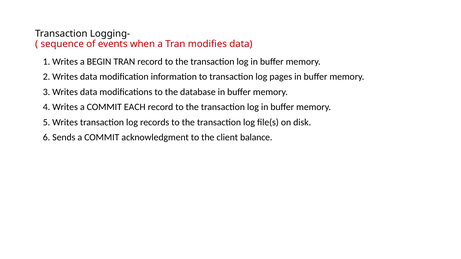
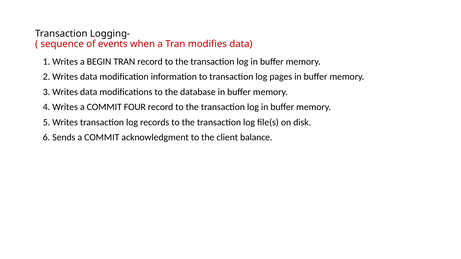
EACH: EACH -> FOUR
